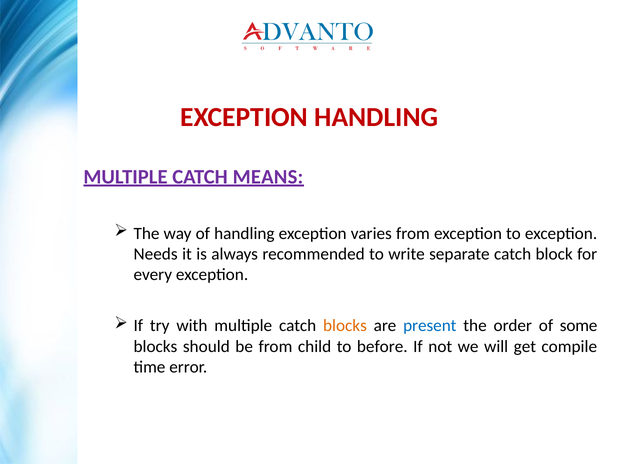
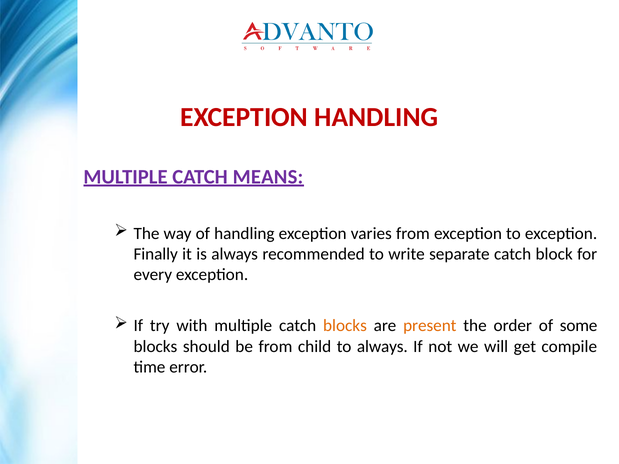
Needs: Needs -> Finally
present colour: blue -> orange
to before: before -> always
